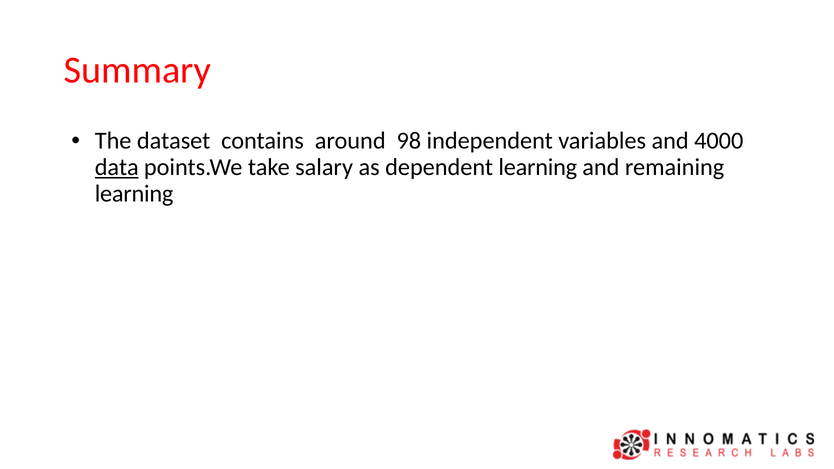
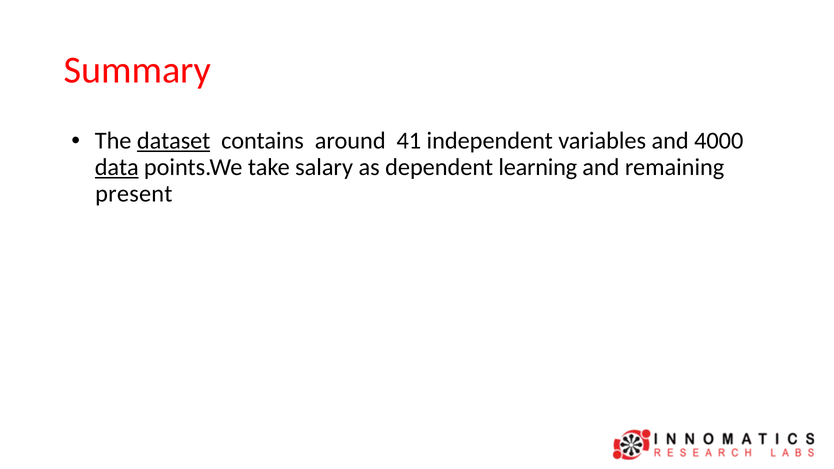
dataset underline: none -> present
98: 98 -> 41
learning at (134, 194): learning -> present
